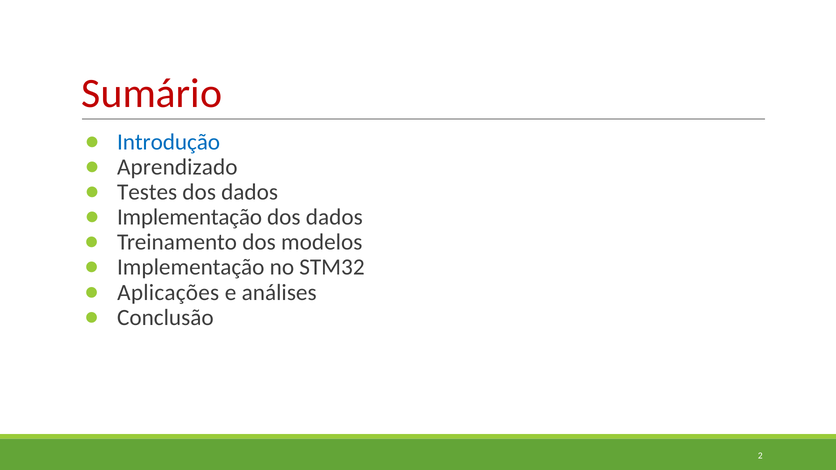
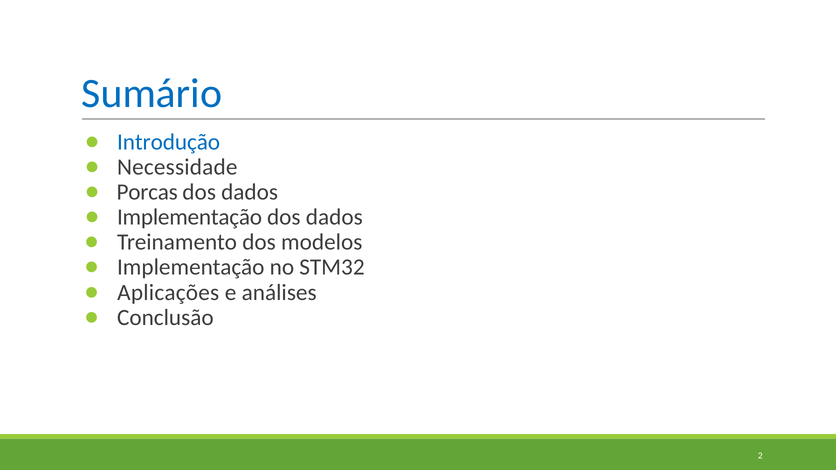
Sumário colour: red -> blue
Aprendizado: Aprendizado -> Necessidade
Testes: Testes -> Porcas
